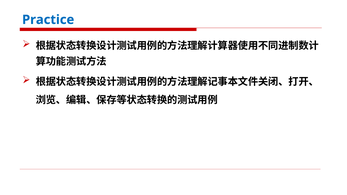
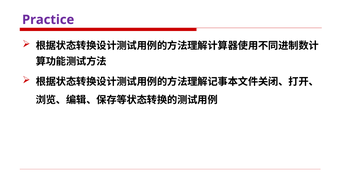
Practice colour: blue -> purple
